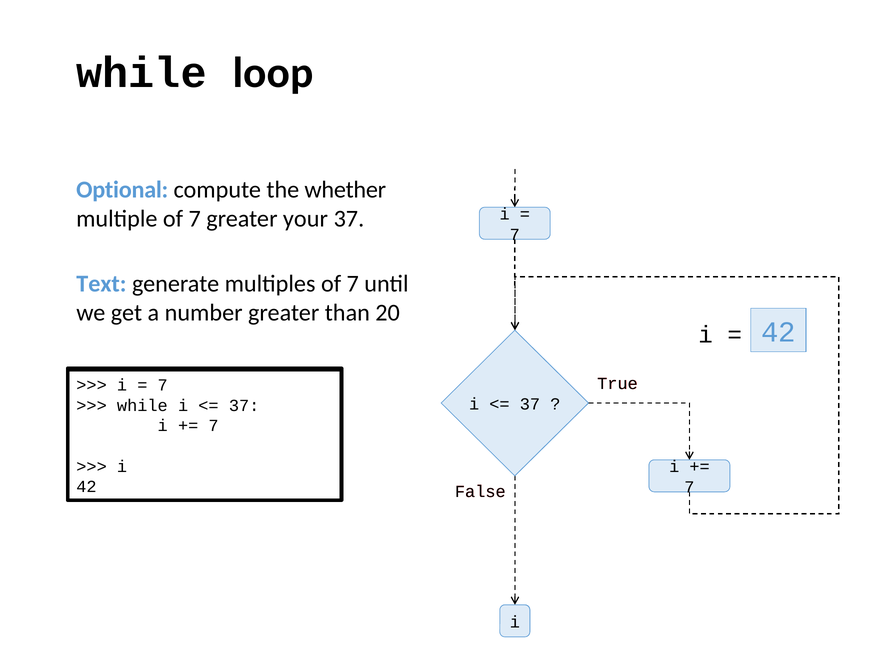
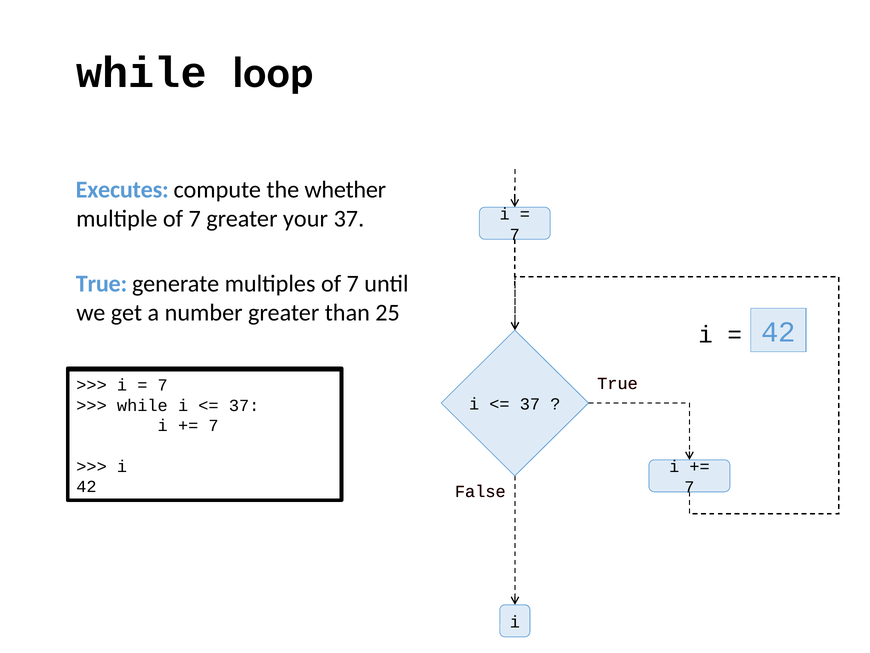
Optional: Optional -> Executes
Text at (101, 283): Text -> True
20: 20 -> 25
